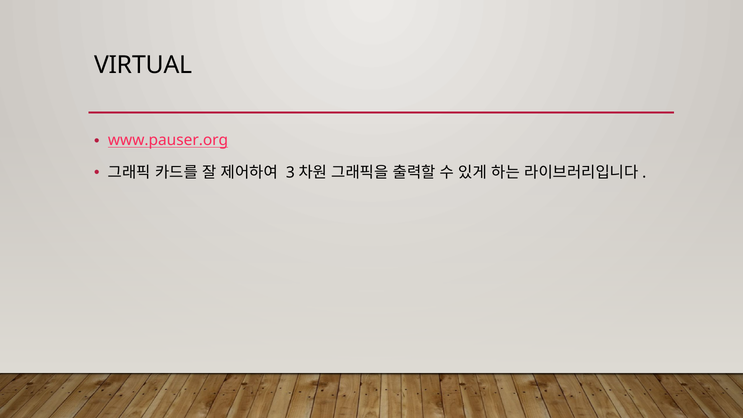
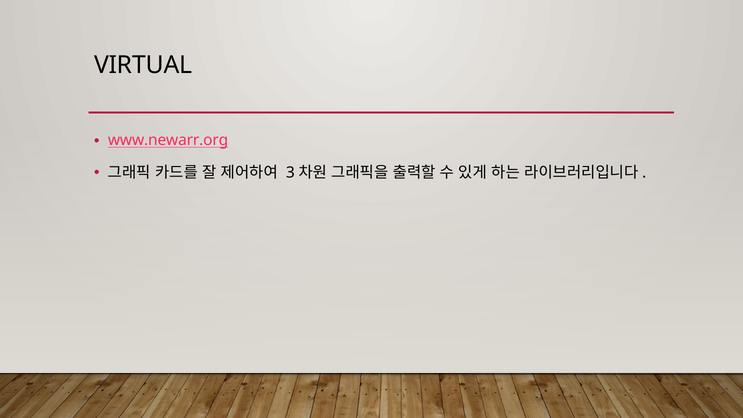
www.pauser.org: www.pauser.org -> www.newarr.org
